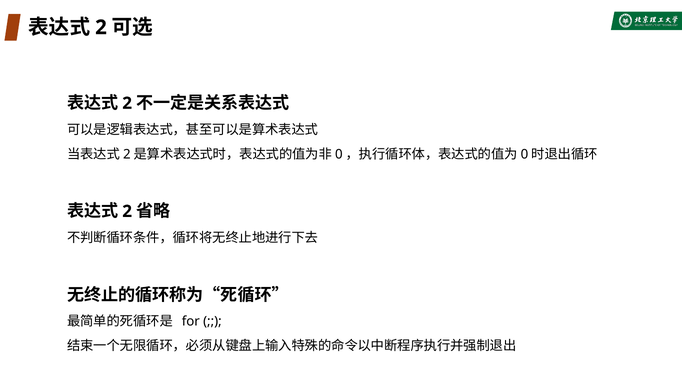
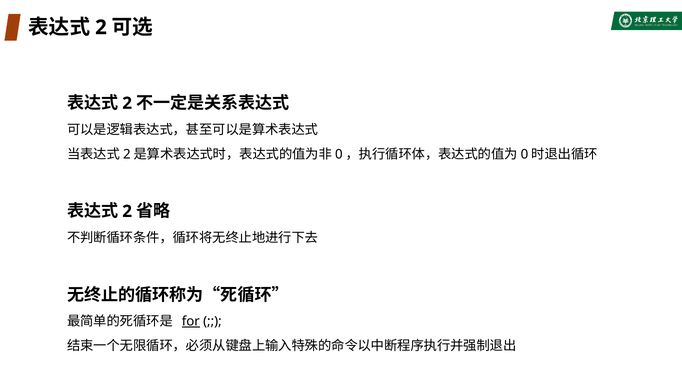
for underline: none -> present
